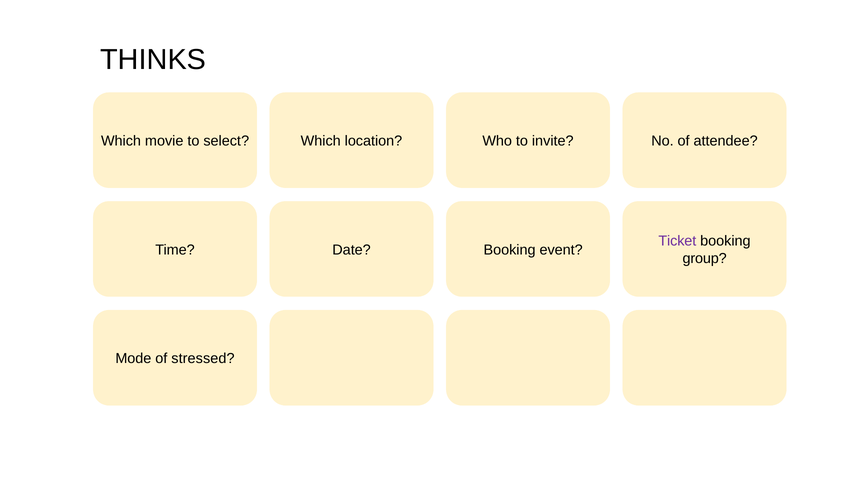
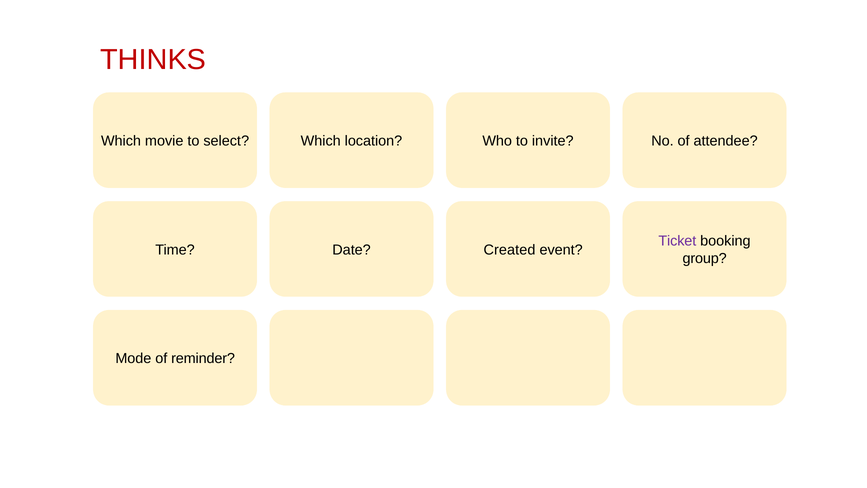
THINKS colour: black -> red
Date Booking: Booking -> Created
stressed: stressed -> reminder
